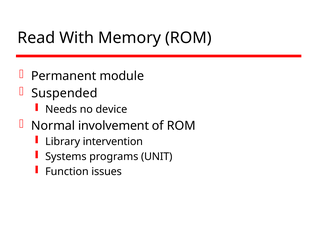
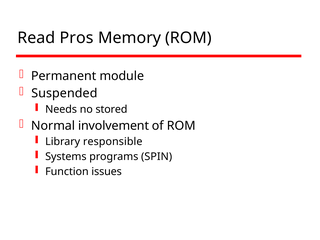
With: With -> Pros
device: device -> stored
intervention: intervention -> responsible
UNIT: UNIT -> SPIN
